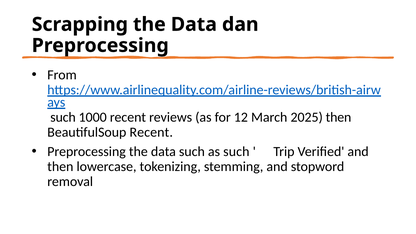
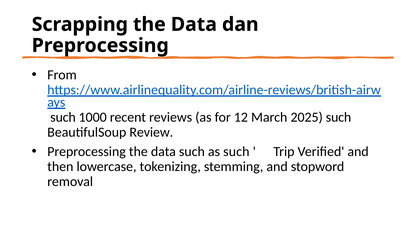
2025 then: then -> such
BeautifulSoup Recent: Recent -> Review
